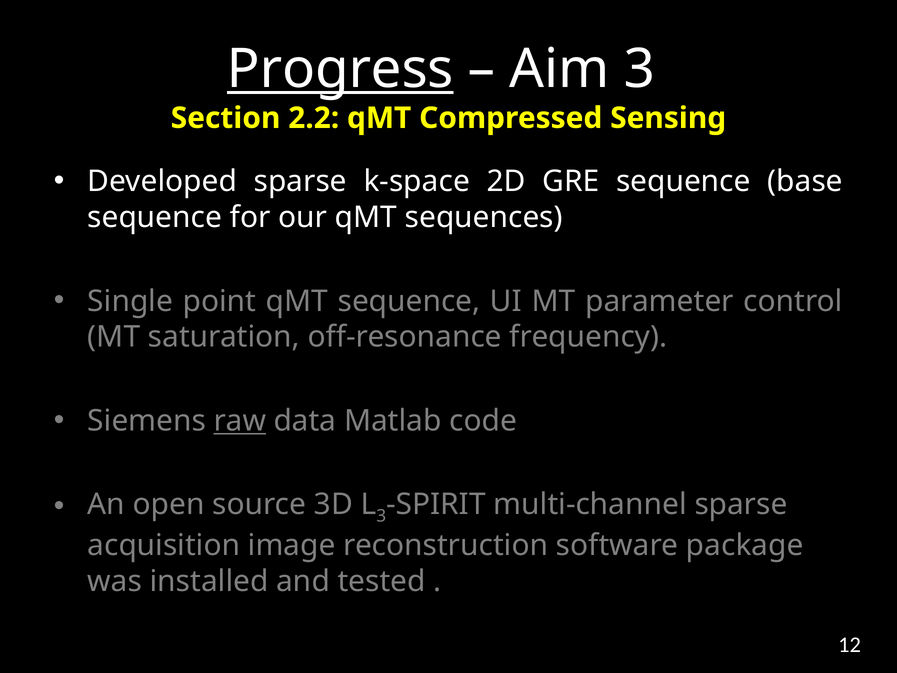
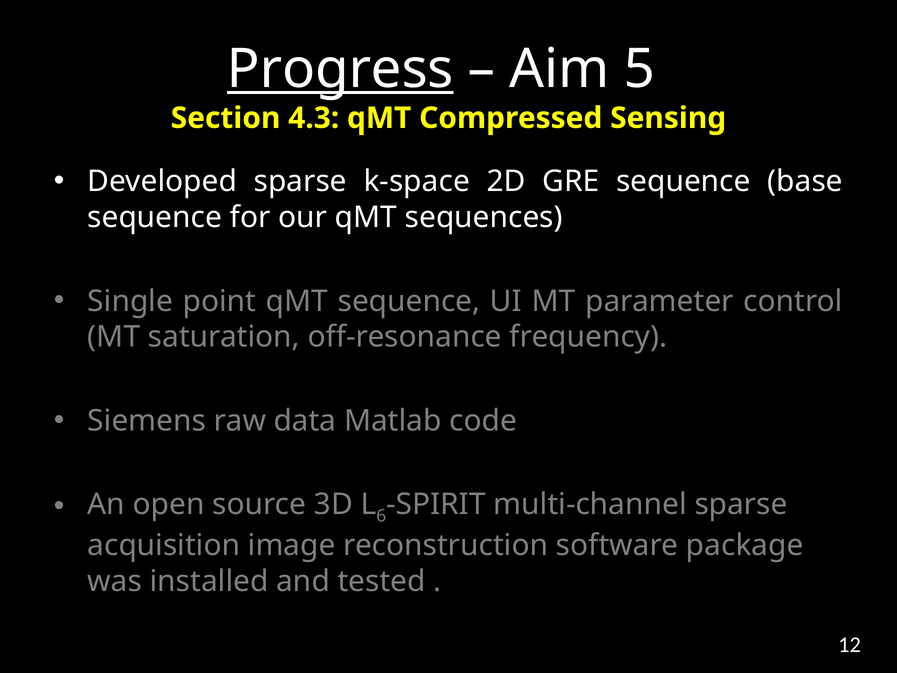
Aim 3: 3 -> 5
2.2: 2.2 -> 4.3
raw underline: present -> none
3 at (381, 516): 3 -> 6
